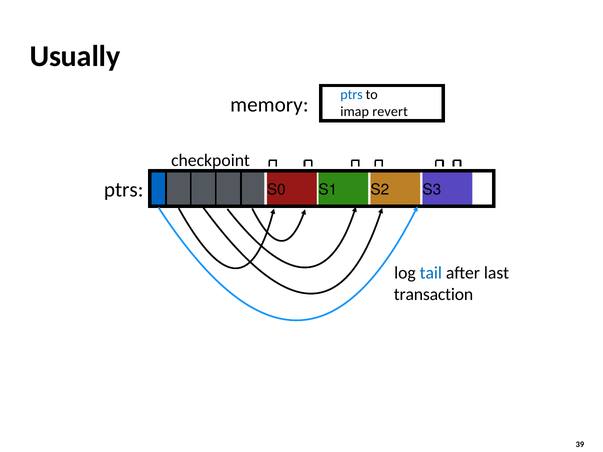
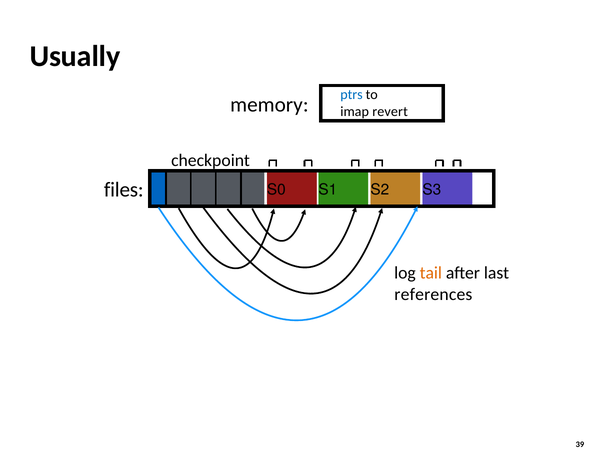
ptrs at (124, 190): ptrs -> files
tail colour: blue -> orange
transaction: transaction -> references
